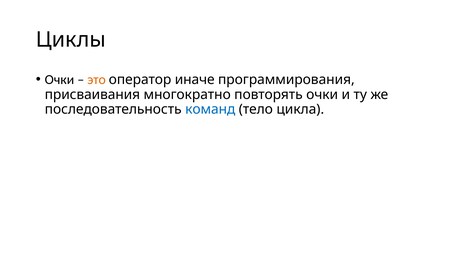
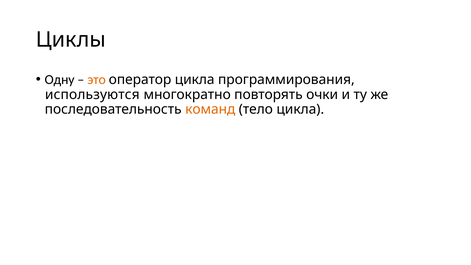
Очки at (59, 80): Очки -> Одну
оператор иначе: иначе -> цикла
присваивания: присваивания -> используются
команд colour: blue -> orange
